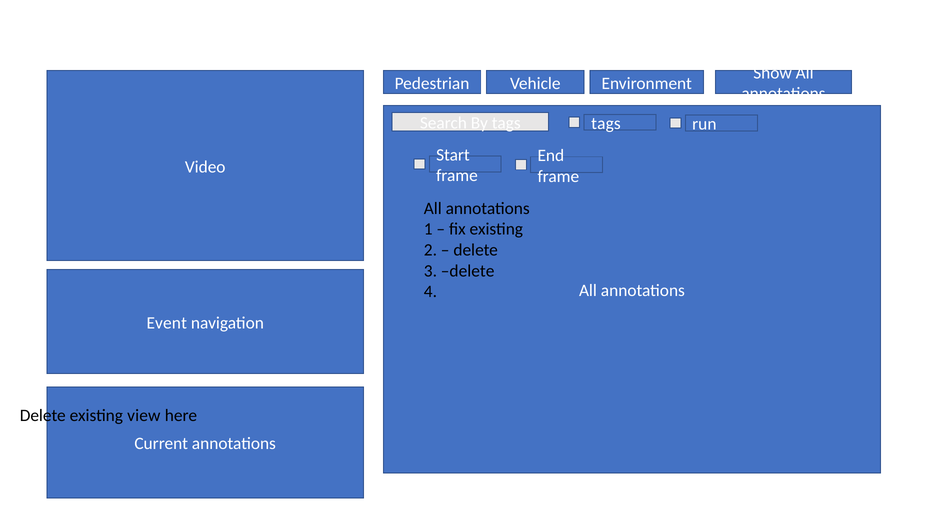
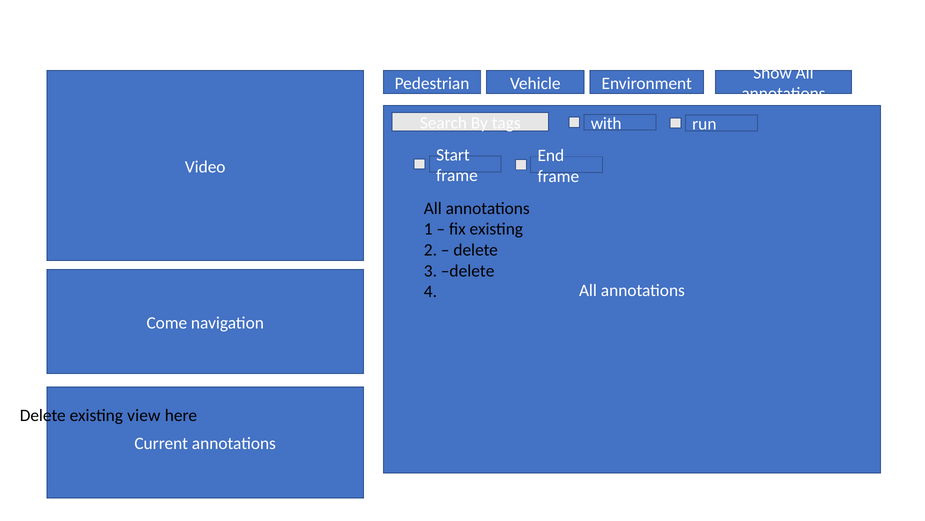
tags at (606, 123): tags -> with
Event: Event -> Come
